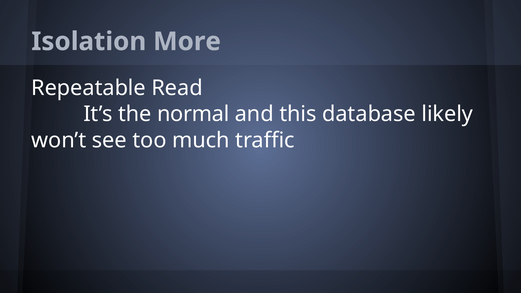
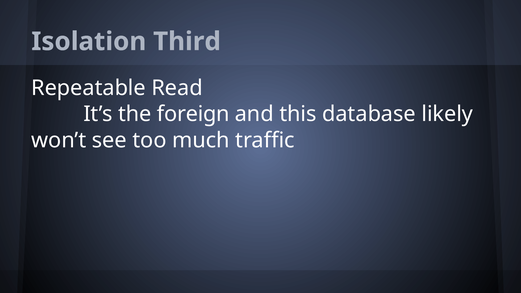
More: More -> Third
normal: normal -> foreign
